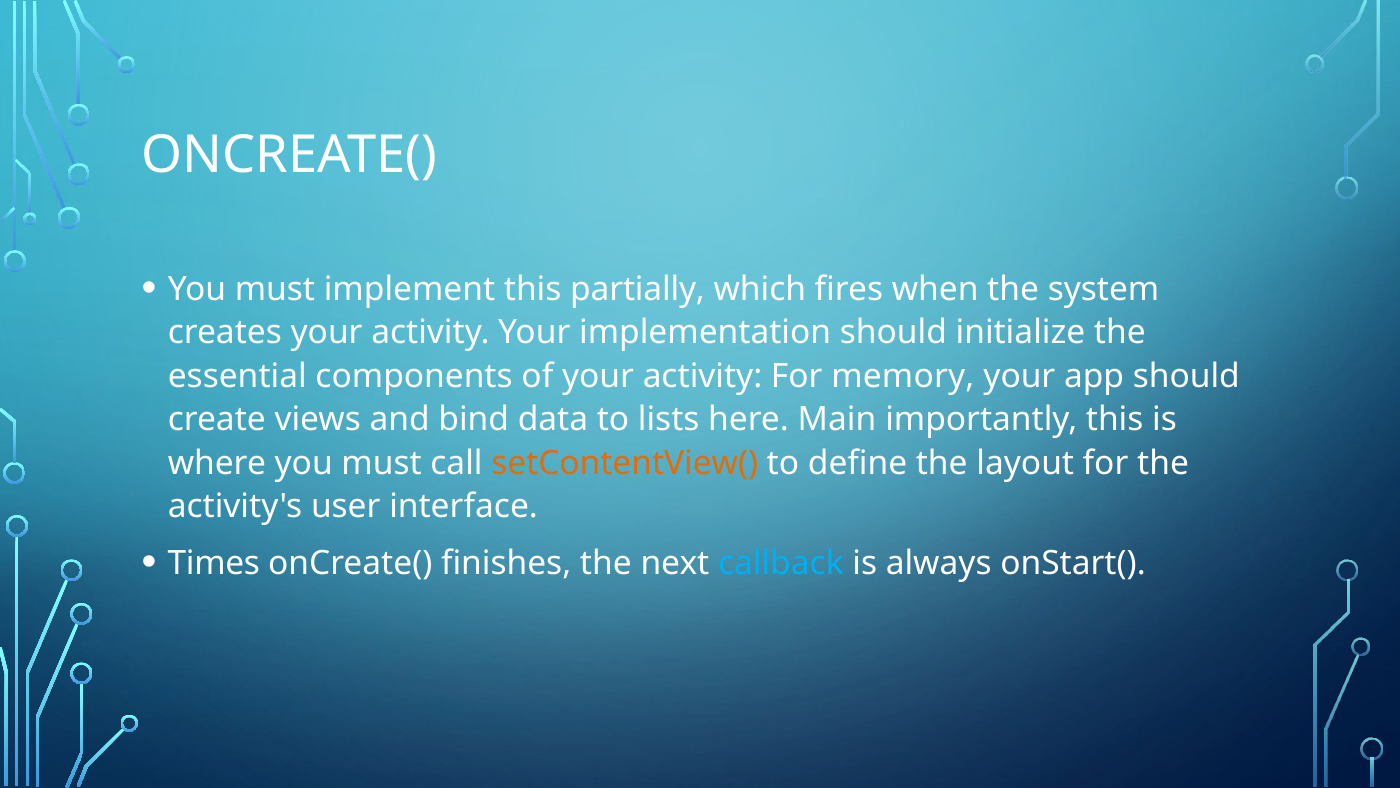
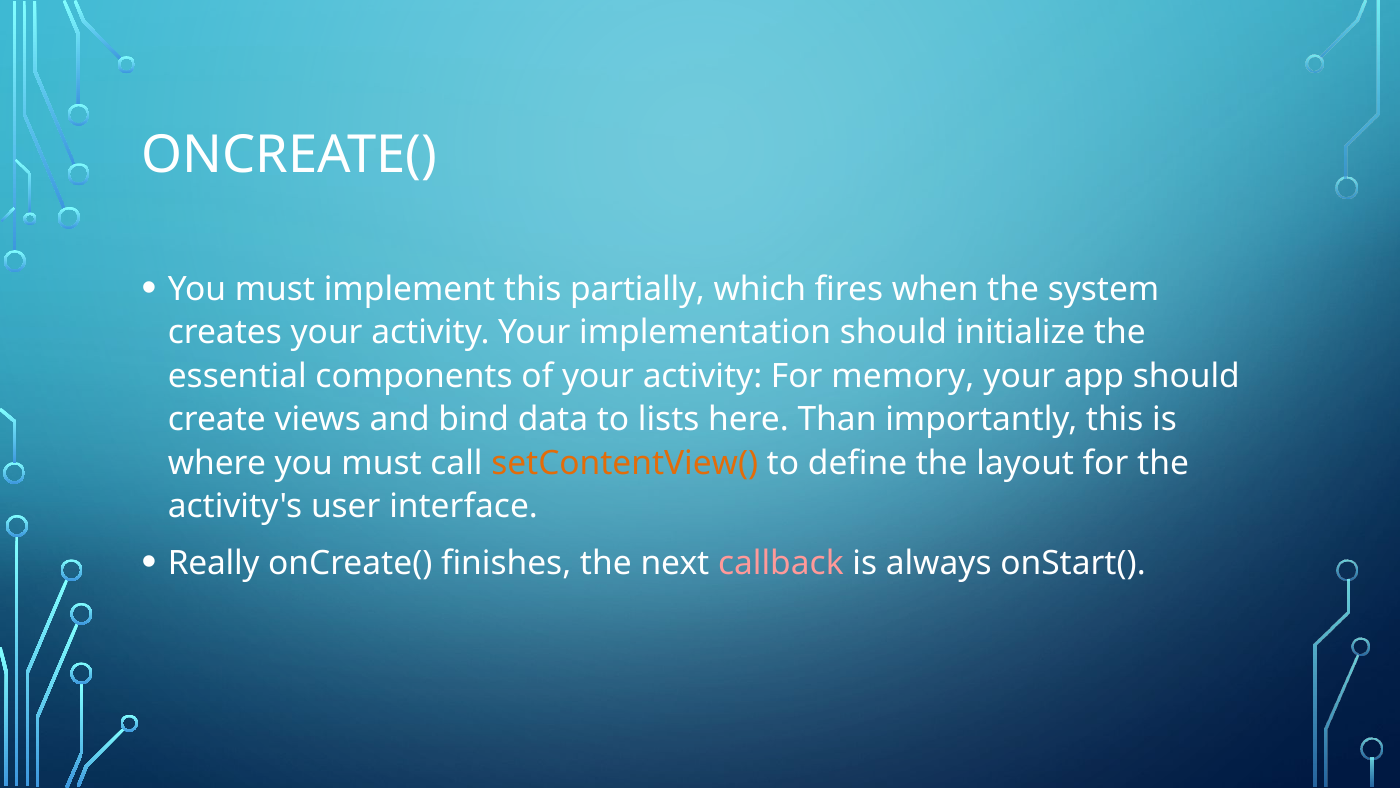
Main: Main -> Than
Times: Times -> Really
callback colour: light blue -> pink
